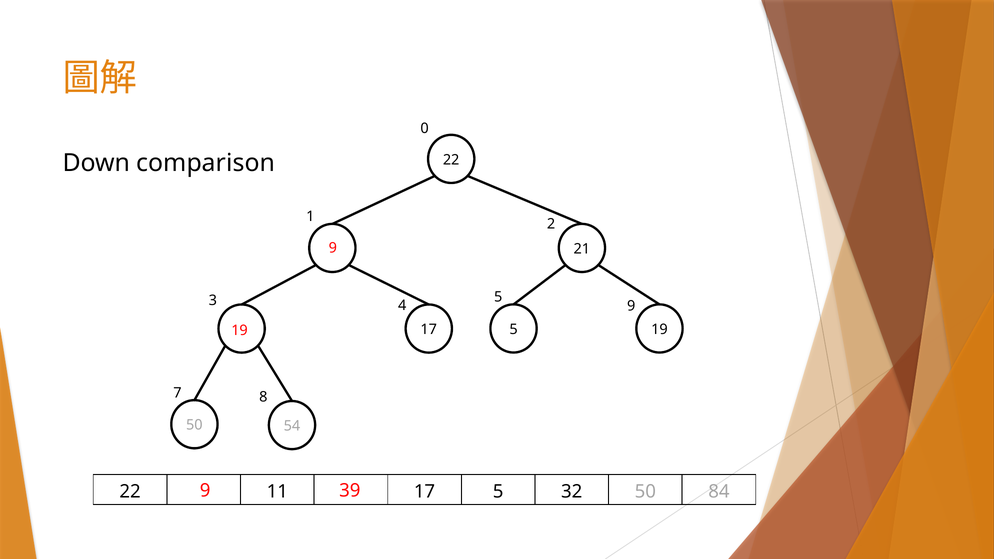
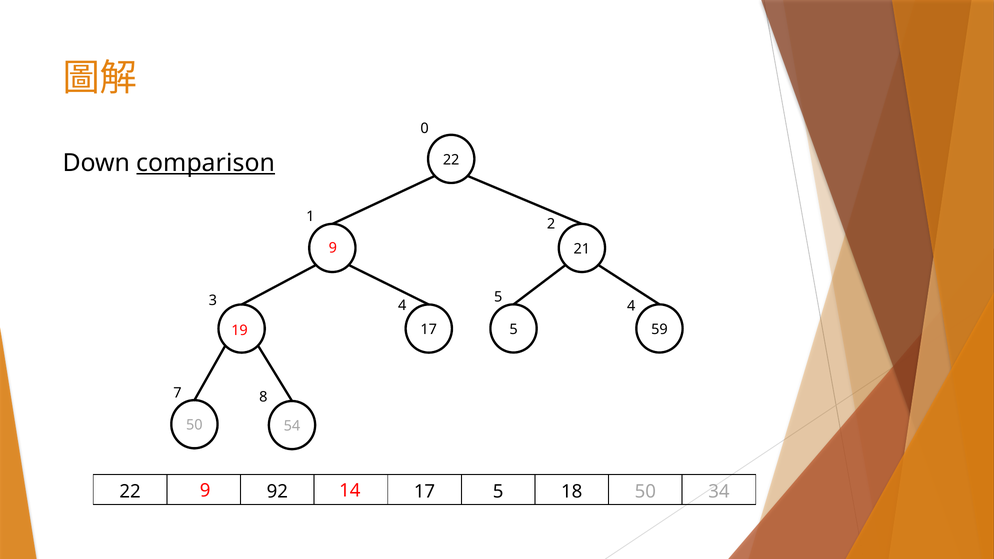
comparison underline: none -> present
4 9: 9 -> 4
5 19: 19 -> 59
39: 39 -> 14
11: 11 -> 92
32: 32 -> 18
84: 84 -> 34
